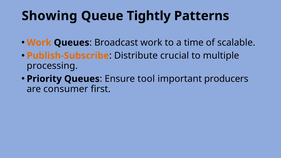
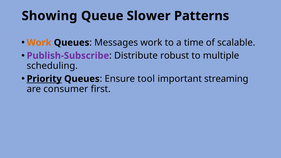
Tightly: Tightly -> Slower
Broadcast: Broadcast -> Messages
Publish-Subscribe colour: orange -> purple
crucial: crucial -> robust
processing: processing -> scheduling
Priority underline: none -> present
producers: producers -> streaming
